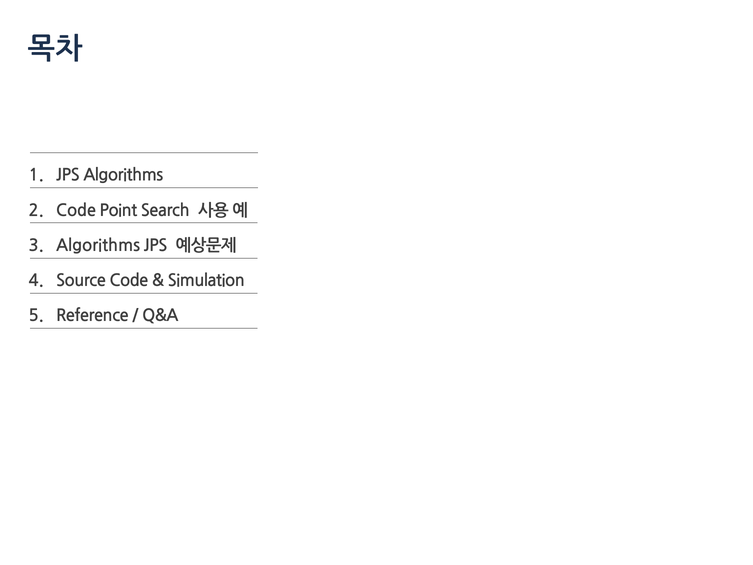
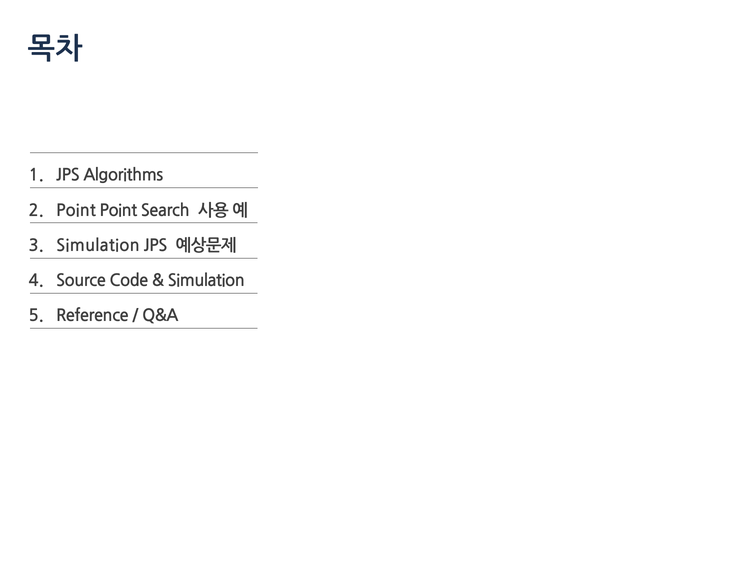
Code at (76, 210): Code -> Point
Algorithms at (98, 246): Algorithms -> Simulation
